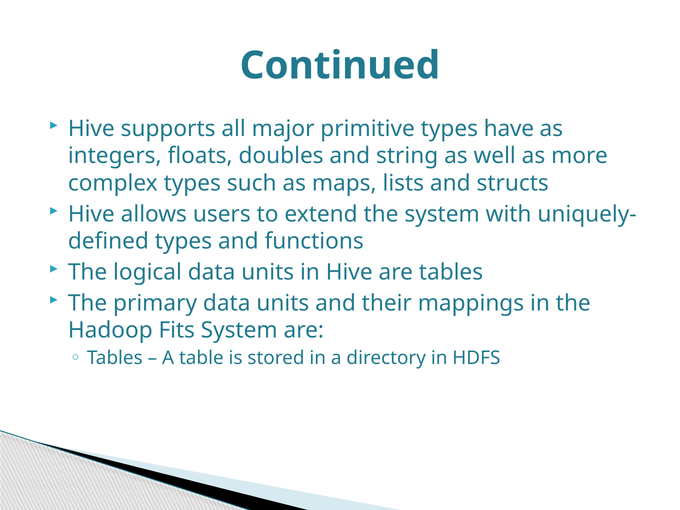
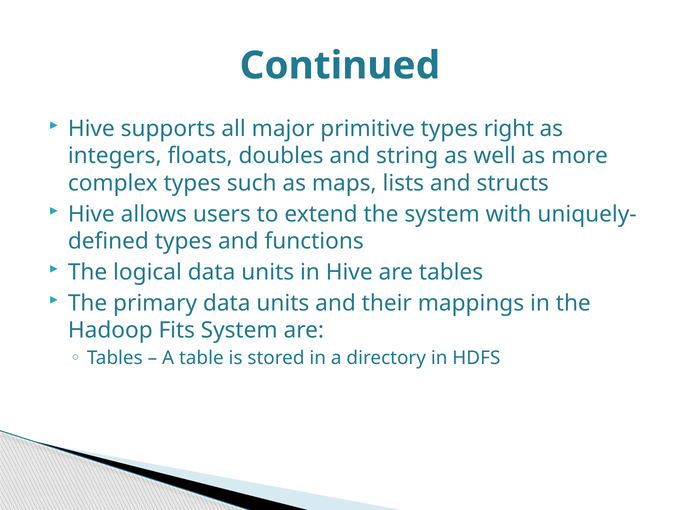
have: have -> right
